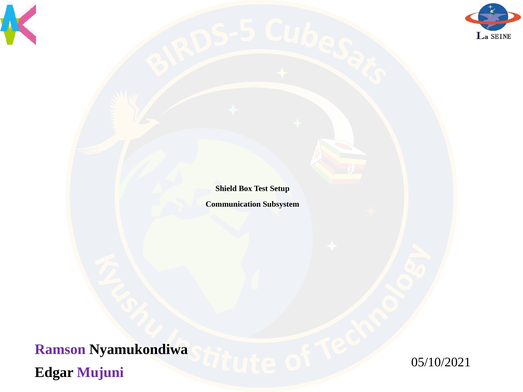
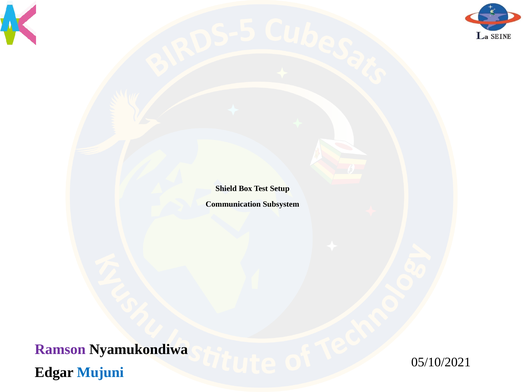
Mujuni colour: purple -> blue
